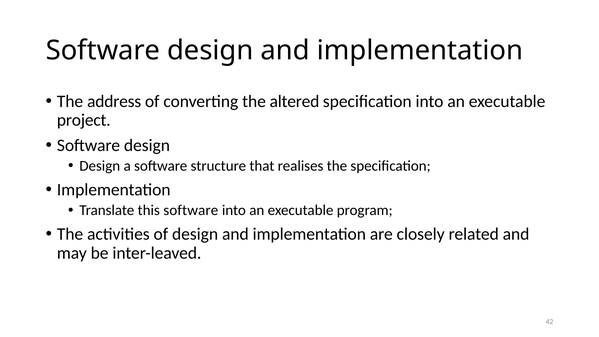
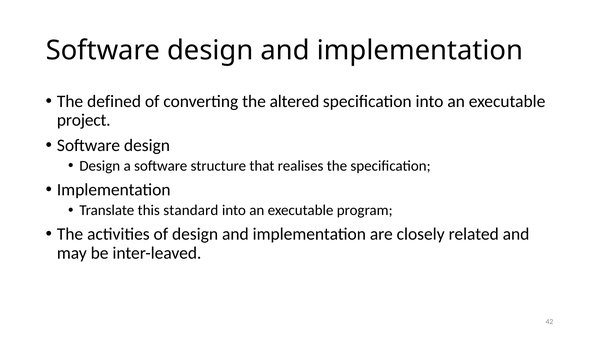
address: address -> defined
this software: software -> standard
